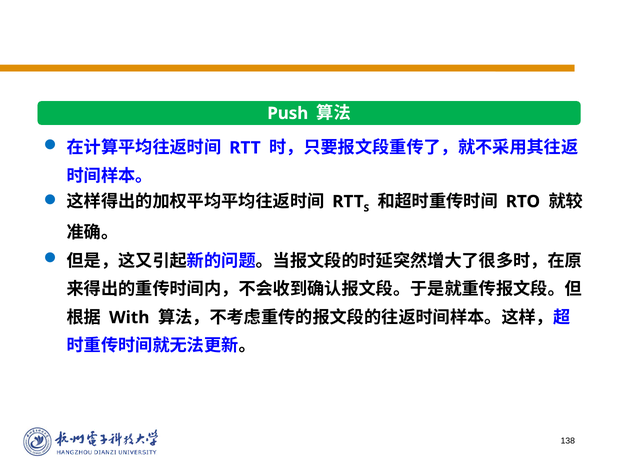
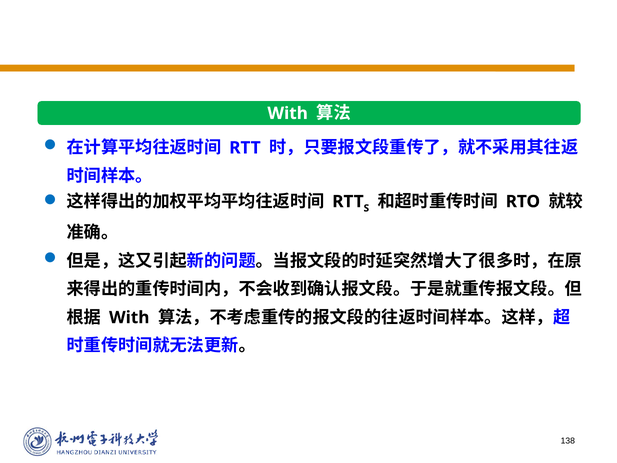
Push at (288, 113): Push -> With
